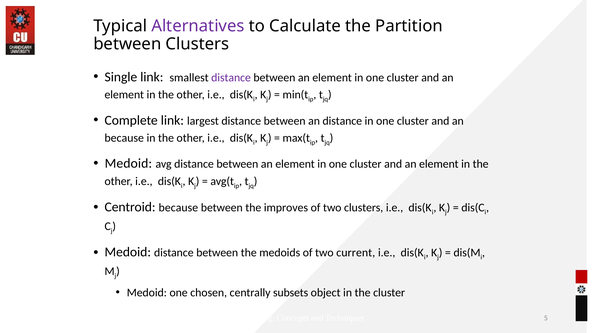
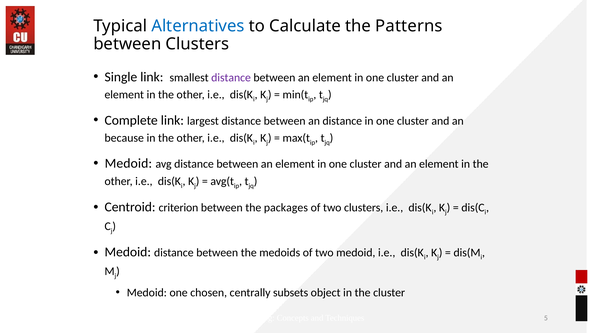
Alternatives colour: purple -> blue
Partition: Partition -> Patterns
Centroid because: because -> criterion
improves: improves -> packages
two current: current -> medoid
